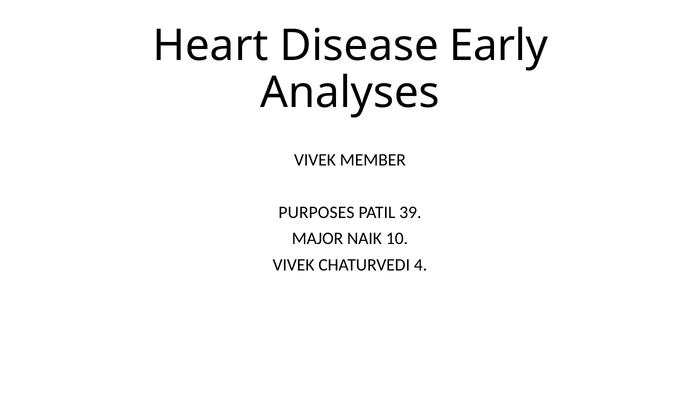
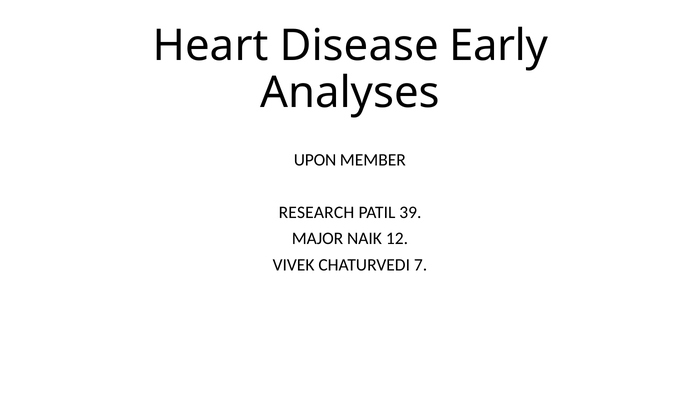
VIVEK at (315, 160): VIVEK -> UPON
PURPOSES: PURPOSES -> RESEARCH
10: 10 -> 12
4: 4 -> 7
